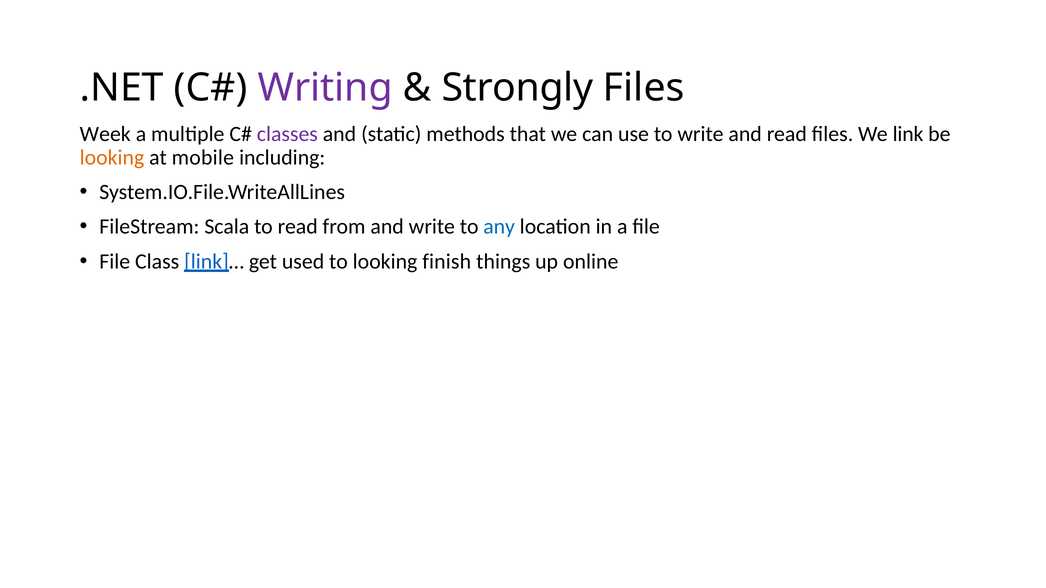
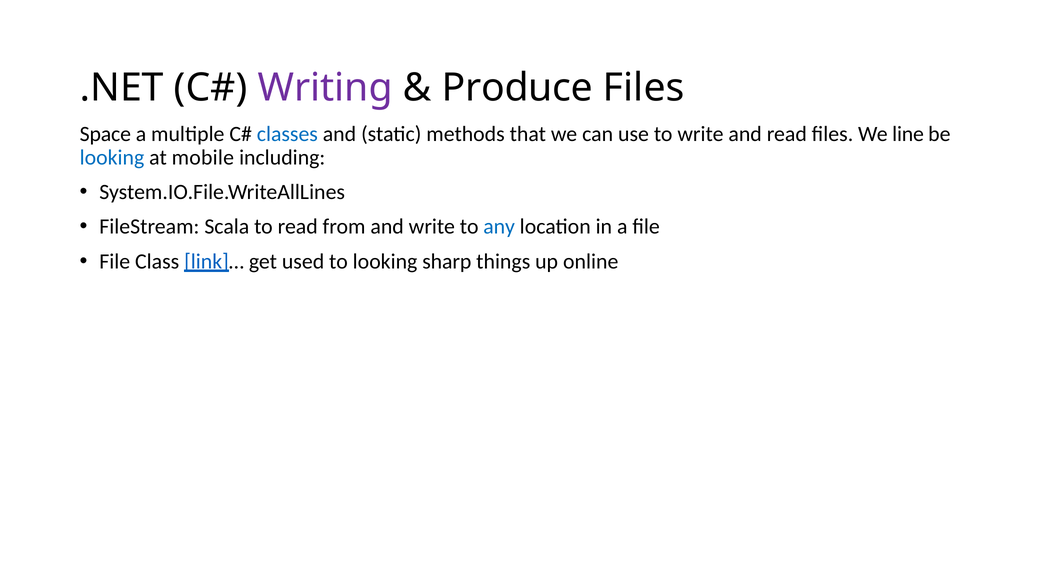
Strongly: Strongly -> Produce
Week: Week -> Space
classes colour: purple -> blue
link: link -> line
looking at (112, 158) colour: orange -> blue
finish: finish -> sharp
